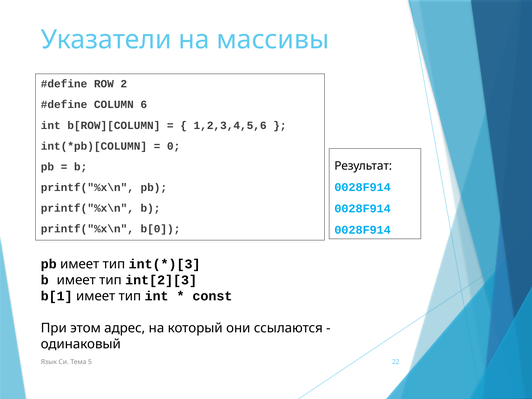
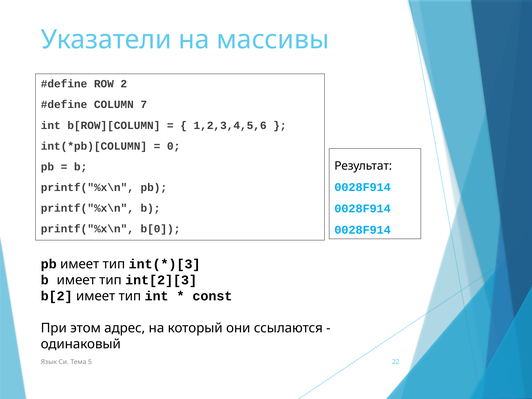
6: 6 -> 7
b[1: b[1 -> b[2
